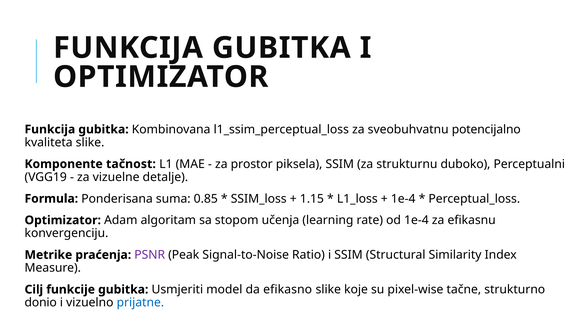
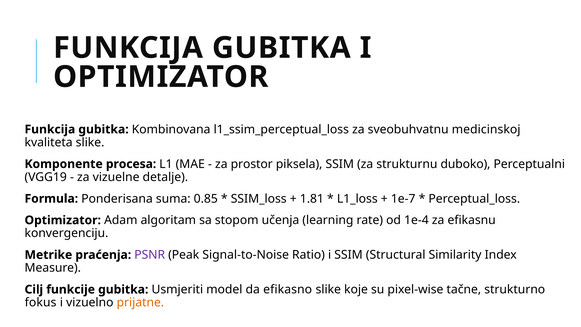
potencijalno: potencijalno -> medicinskoj
tačnost: tačnost -> procesa
1.15: 1.15 -> 1.81
1e-4 at (403, 199): 1e-4 -> 1e-7
donio: donio -> fokus
prijatne colour: blue -> orange
